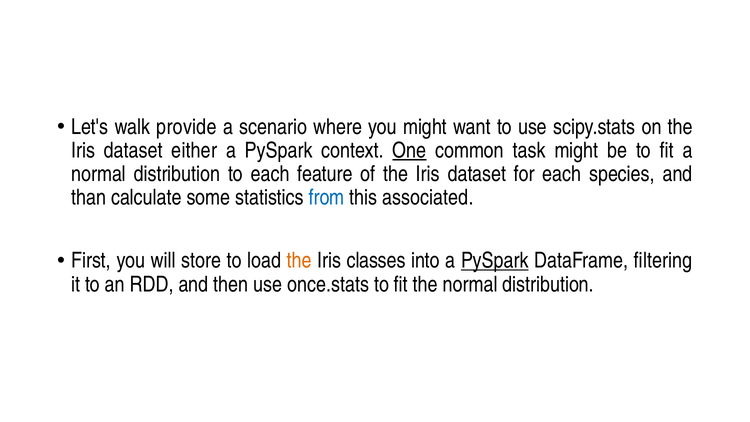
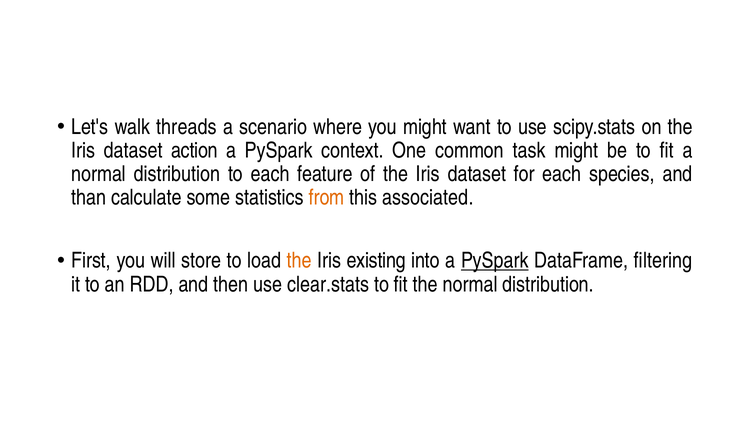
provide: provide -> threads
either: either -> action
One underline: present -> none
from colour: blue -> orange
classes: classes -> existing
once.stats: once.stats -> clear.stats
